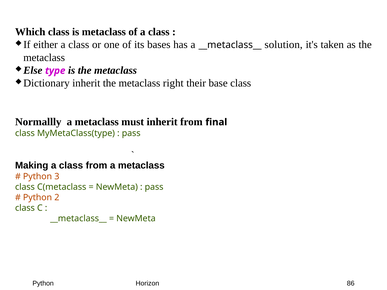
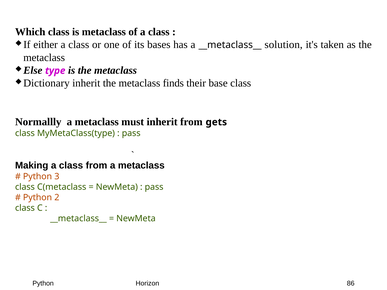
right: right -> finds
final: final -> gets
